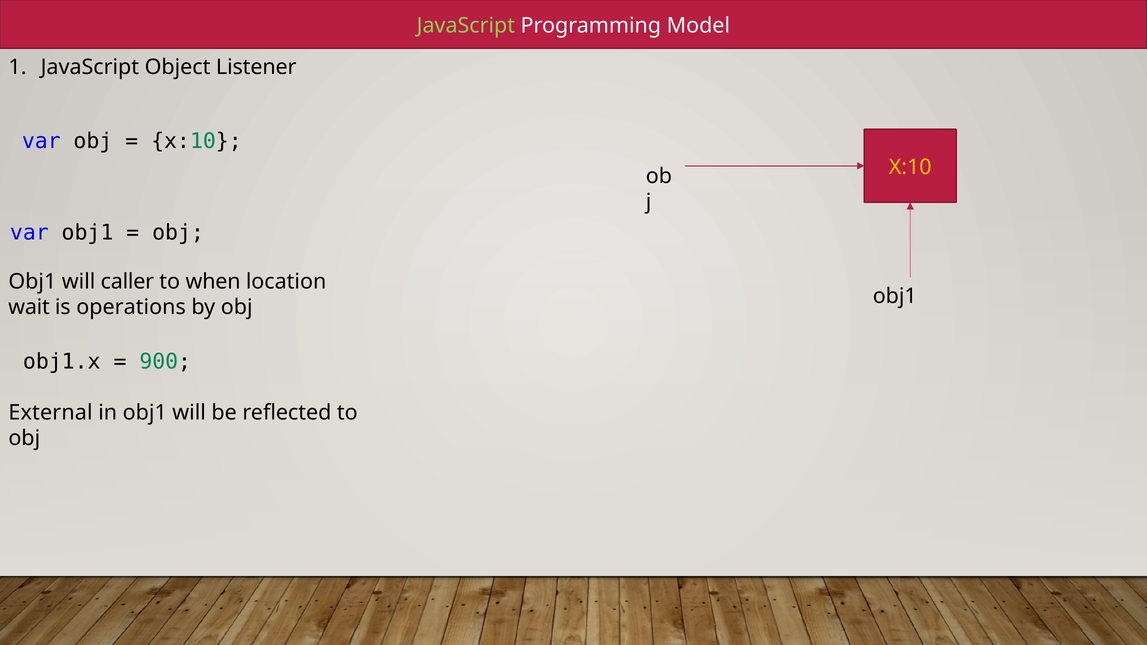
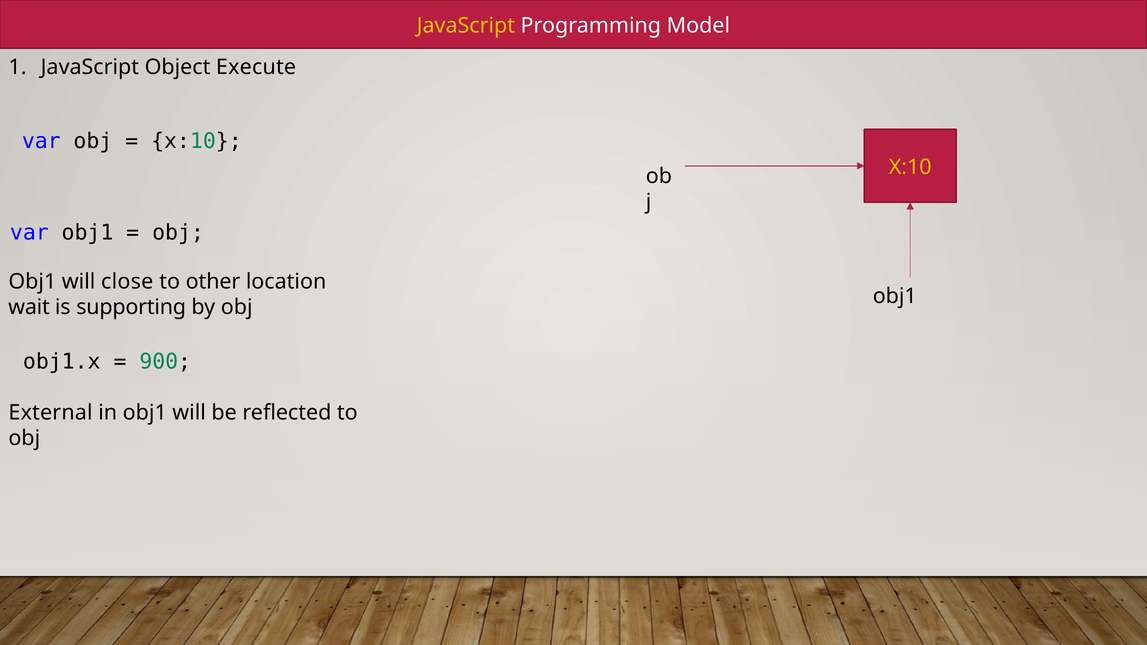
JavaScript at (466, 26) colour: light green -> yellow
Listener: Listener -> Execute
caller: caller -> close
when: when -> other
operations: operations -> supporting
